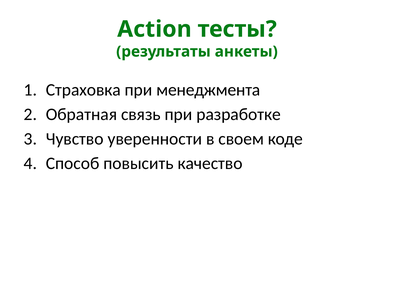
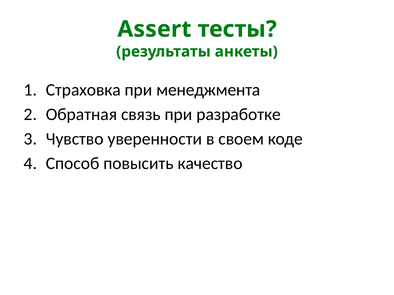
Action: Action -> Assert
